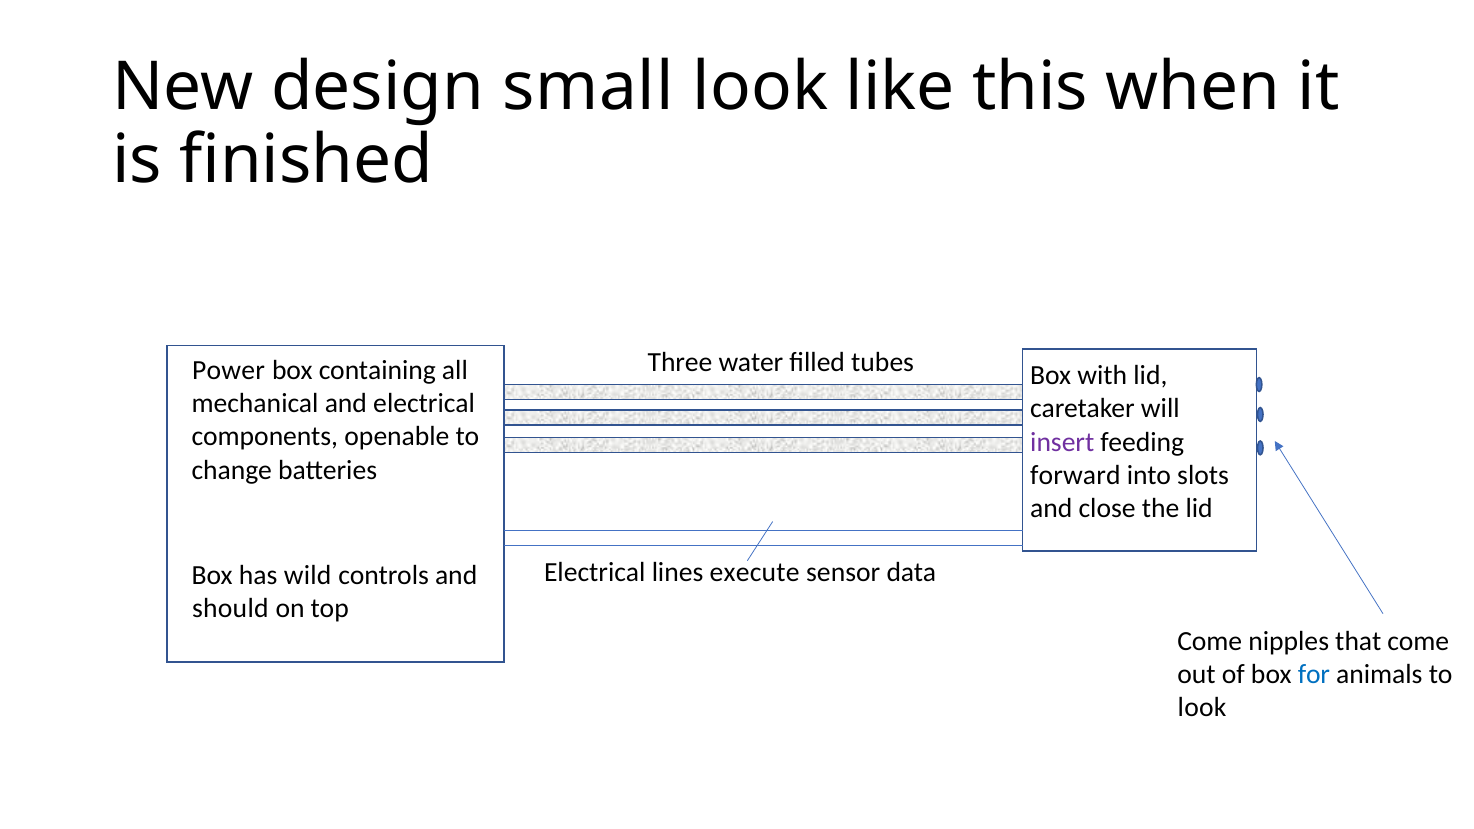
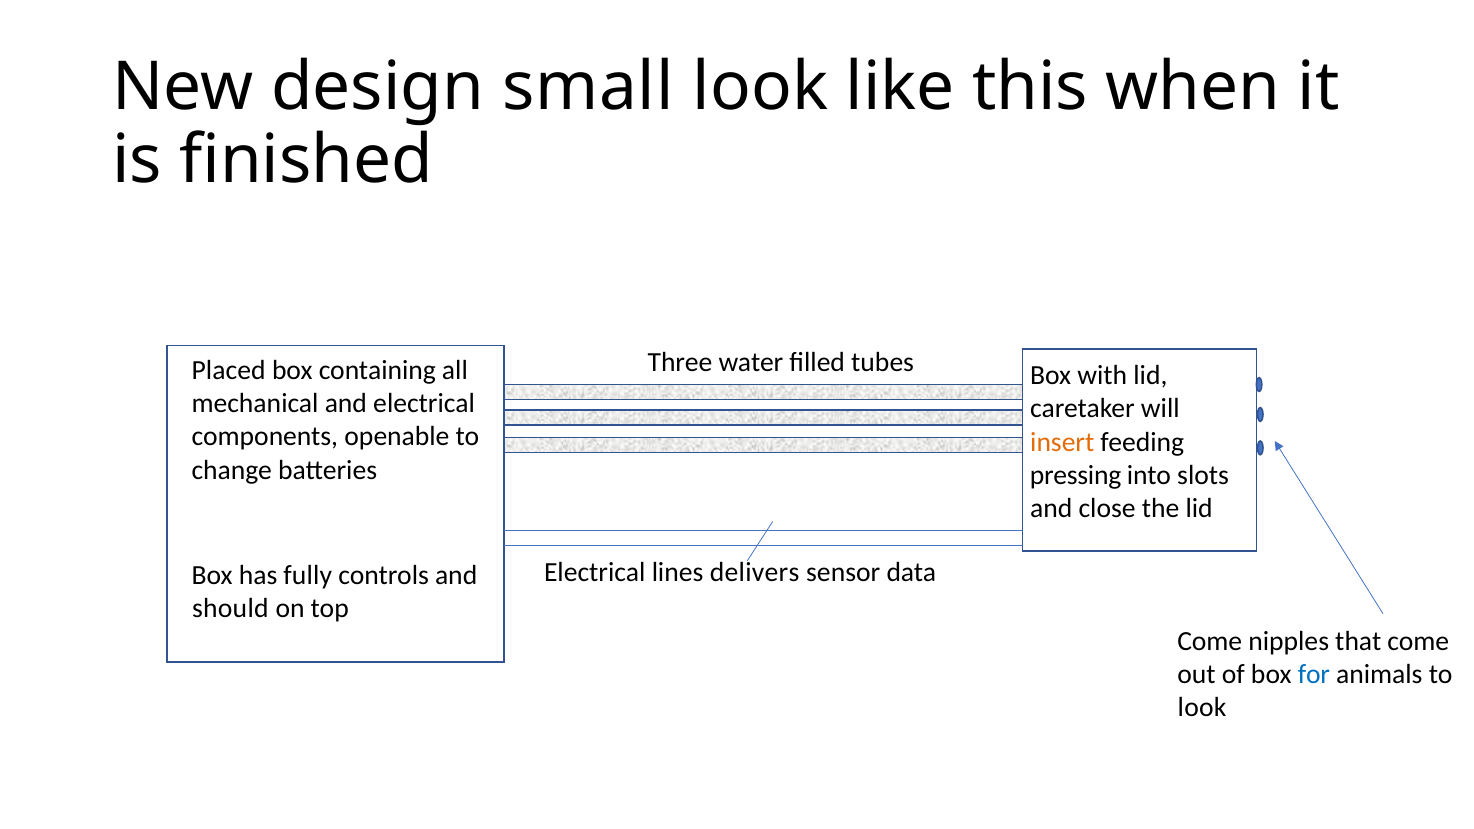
Power: Power -> Placed
insert colour: purple -> orange
forward: forward -> pressing
execute: execute -> delivers
wild: wild -> fully
